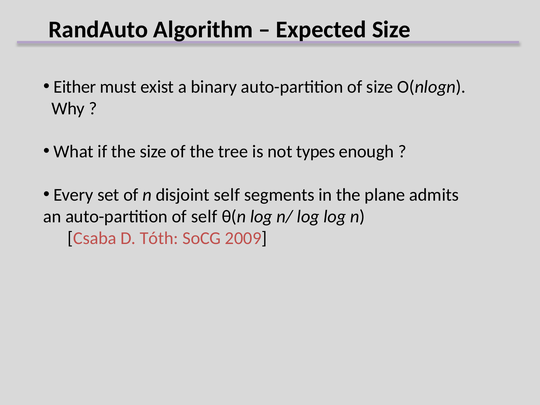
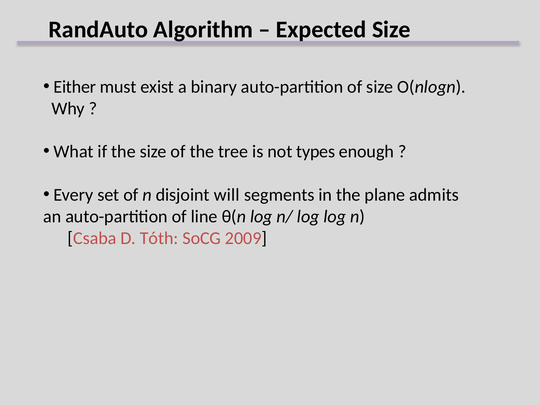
disjoint self: self -> will
of self: self -> line
